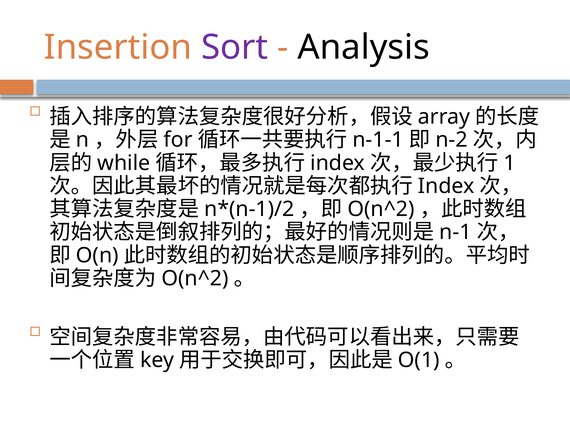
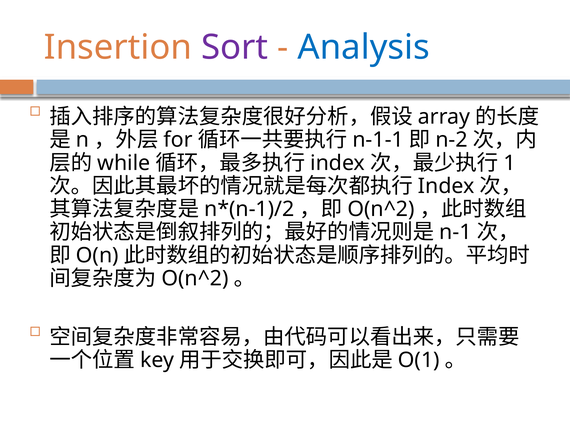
Analysis colour: black -> blue
